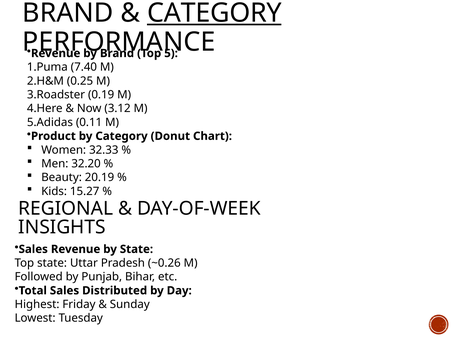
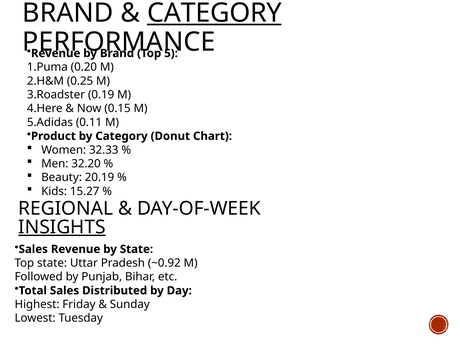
7.40: 7.40 -> 0.20
3.12: 3.12 -> 0.15
INSIGHTS underline: none -> present
~0.26: ~0.26 -> ~0.92
